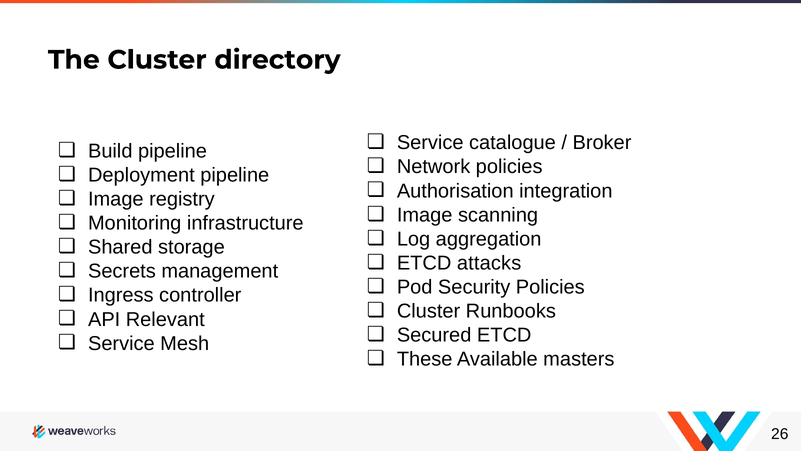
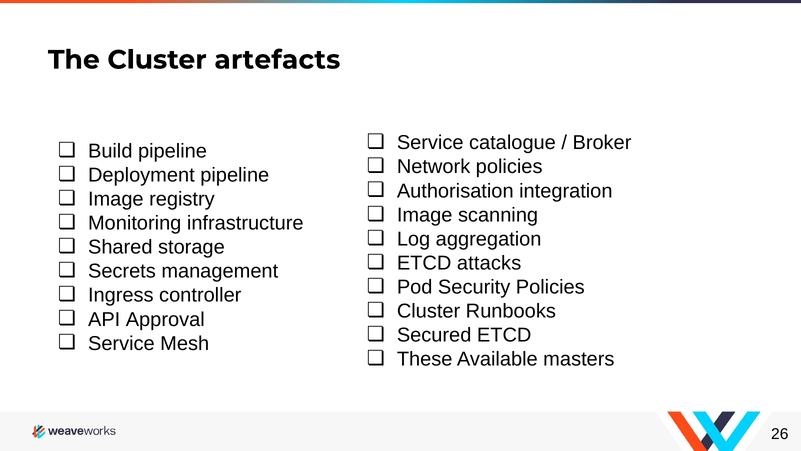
directory: directory -> artefacts
Relevant: Relevant -> Approval
